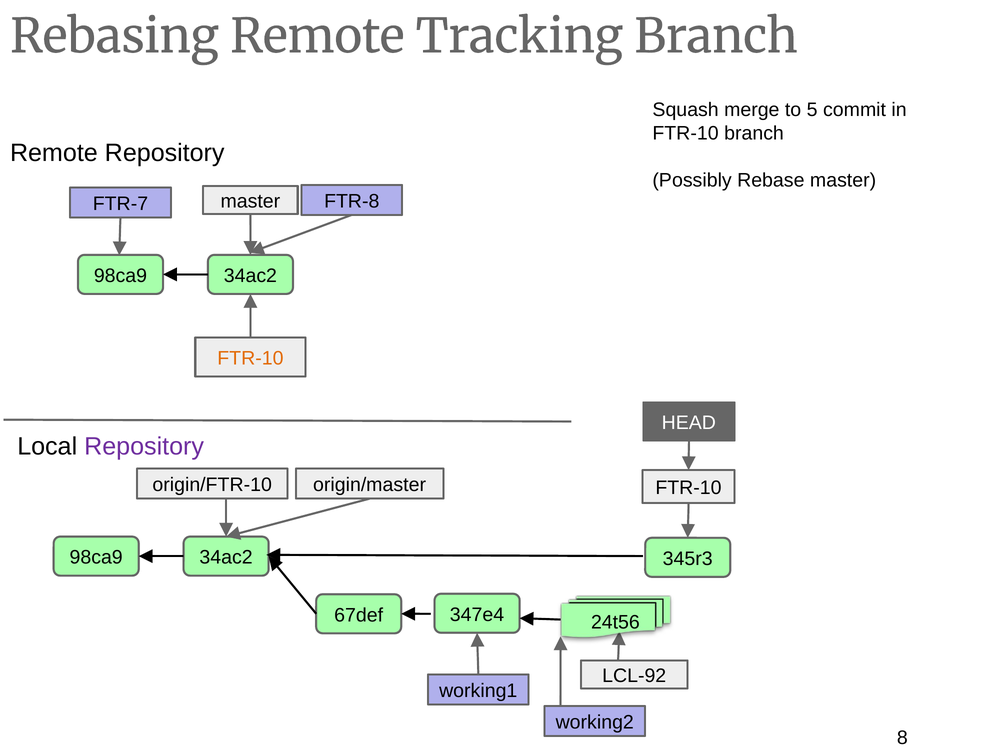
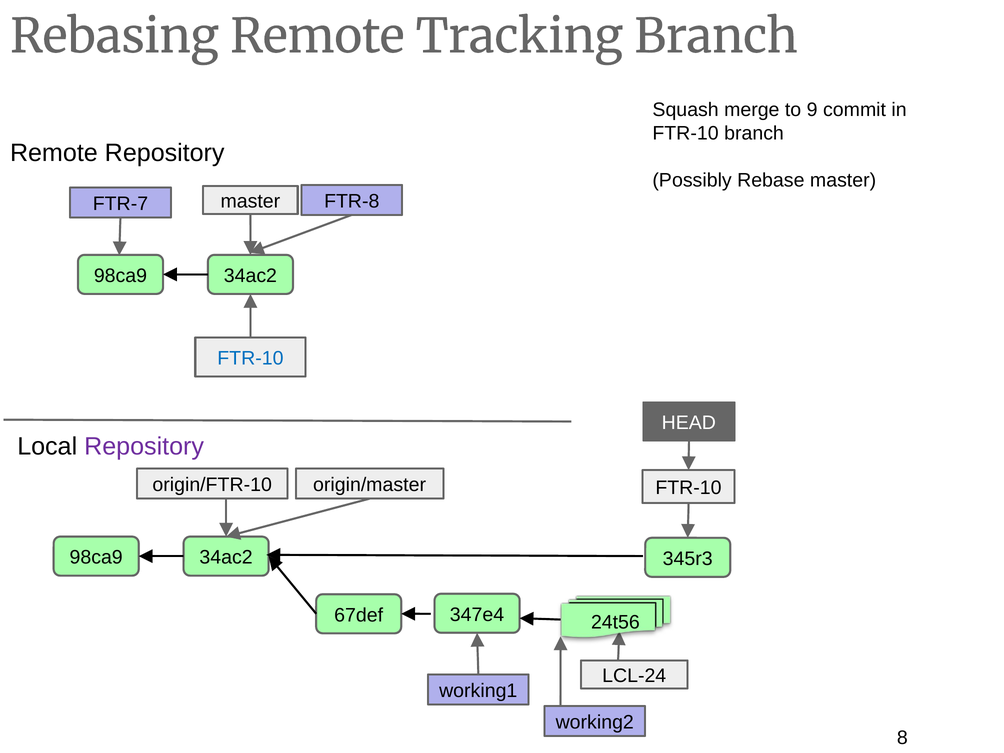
5: 5 -> 9
FTR-10 at (250, 358) colour: orange -> blue
LCL-92: LCL-92 -> LCL-24
